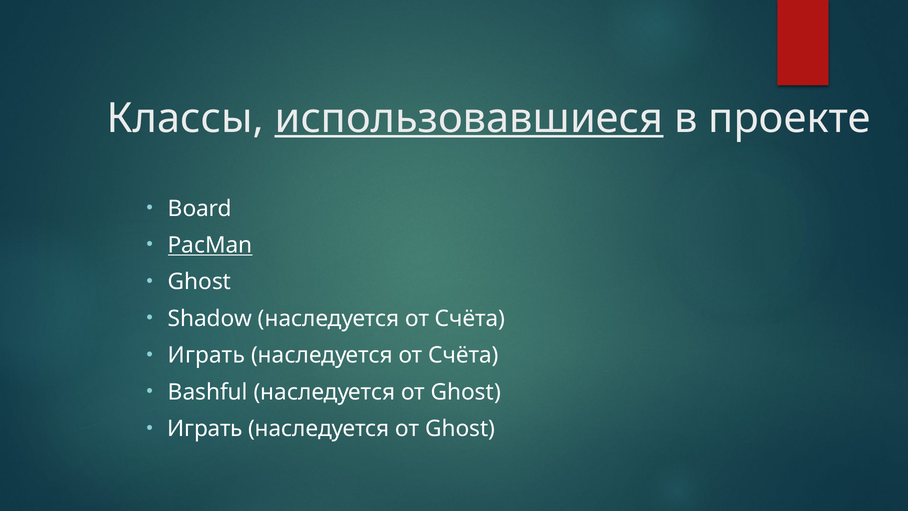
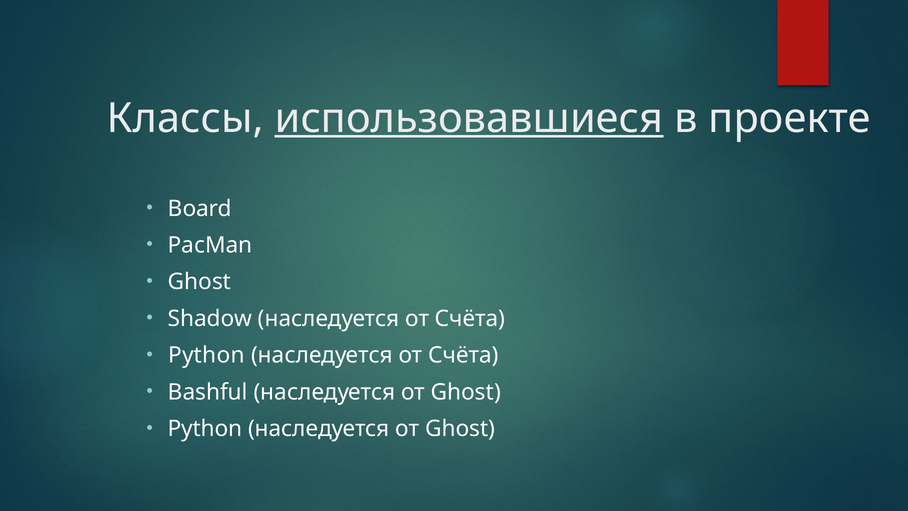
PacMan underline: present -> none
Играть at (206, 355): Играть -> Python
Играть at (205, 429): Играть -> Python
